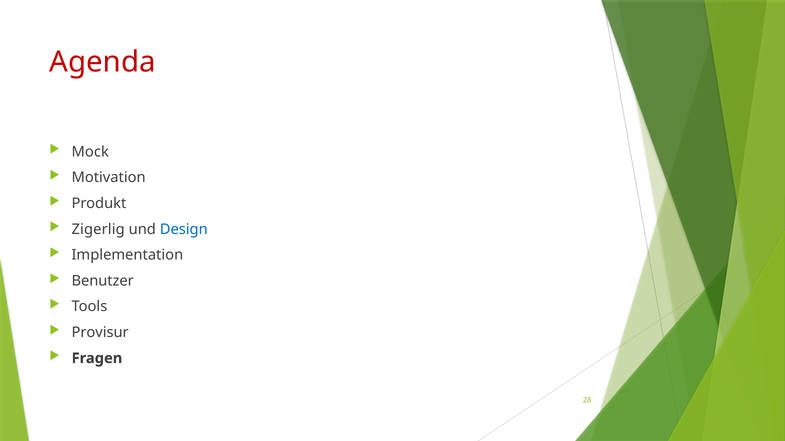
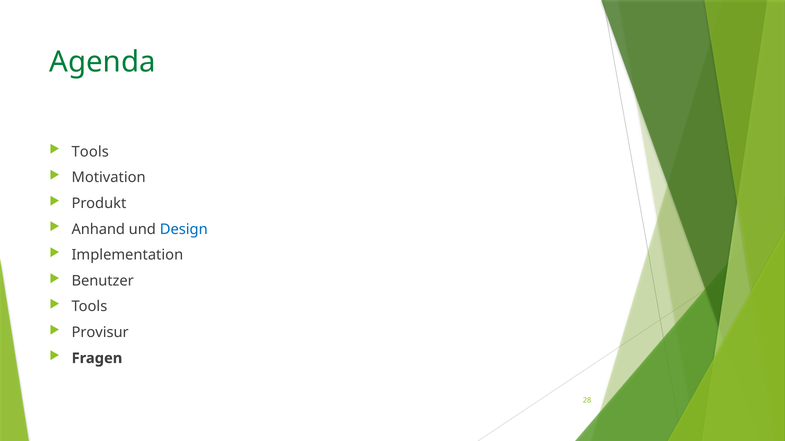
Agenda colour: red -> green
Mock at (90, 152): Mock -> Tools
Zigerlig: Zigerlig -> Anhand
